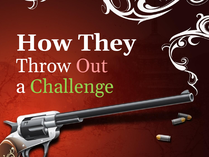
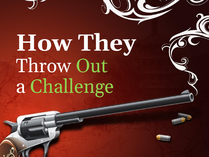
Out colour: pink -> light green
